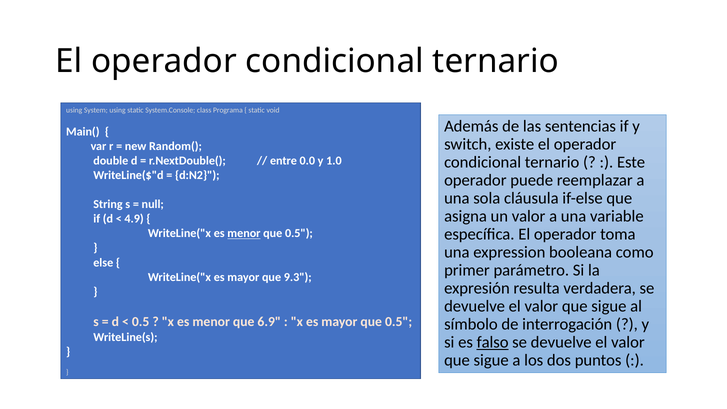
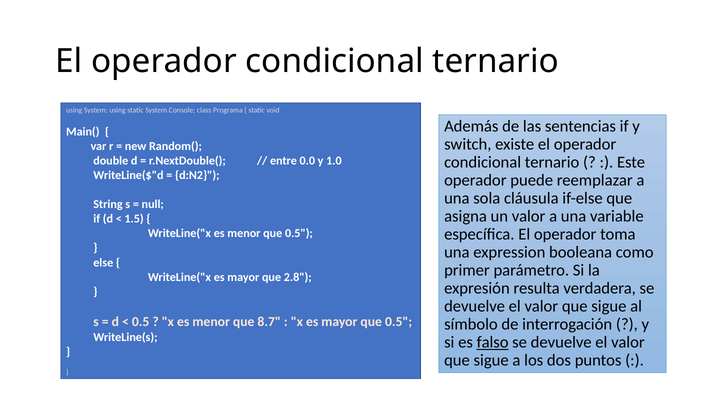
4.9: 4.9 -> 1.5
menor at (244, 233) underline: present -> none
9.3: 9.3 -> 2.8
6.9: 6.9 -> 8.7
